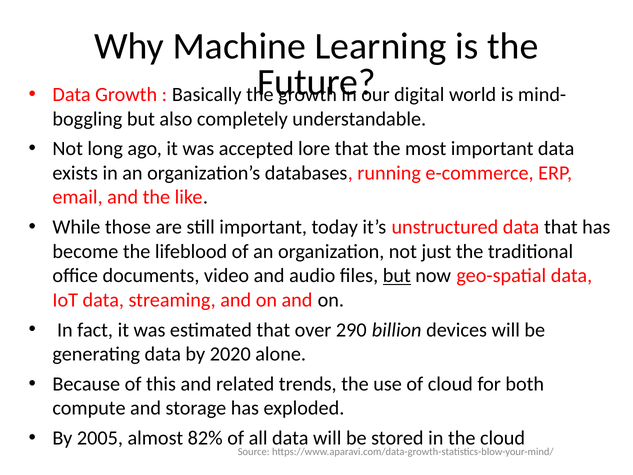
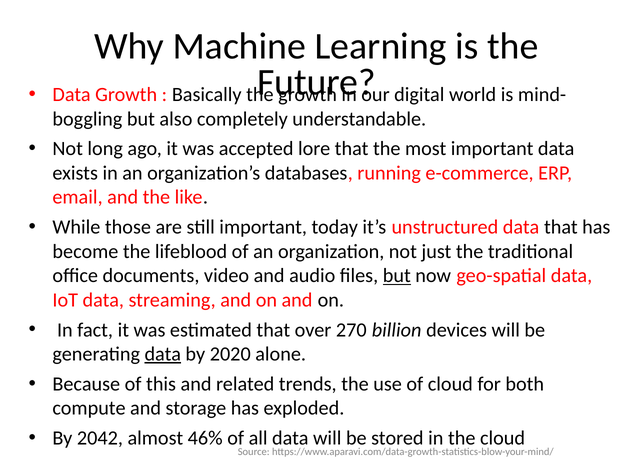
290: 290 -> 270
data at (163, 354) underline: none -> present
2005: 2005 -> 2042
82%: 82% -> 46%
